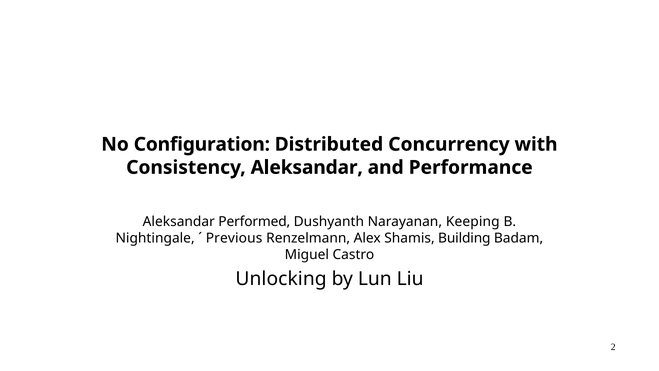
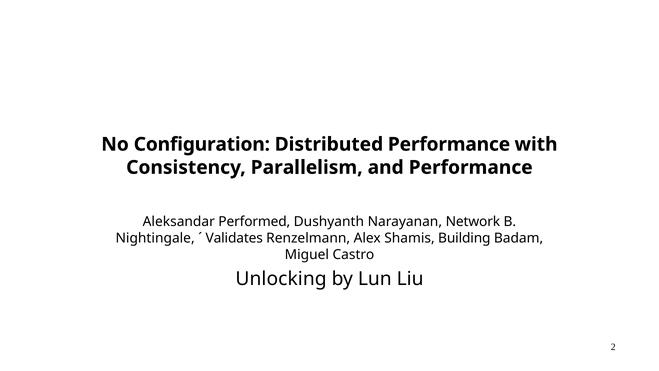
Distributed Concurrency: Concurrency -> Performance
Consistency Aleksandar: Aleksandar -> Parallelism
Keeping: Keeping -> Network
Previous: Previous -> Validates
